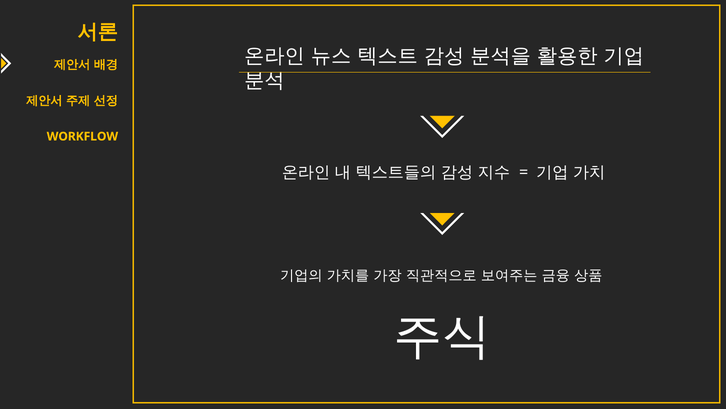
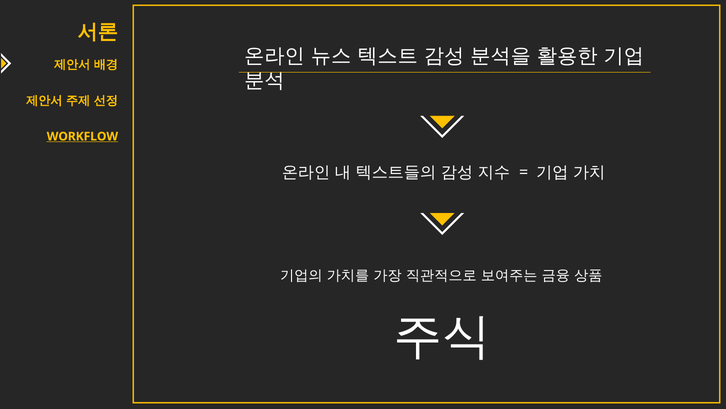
WORKFLOW underline: none -> present
